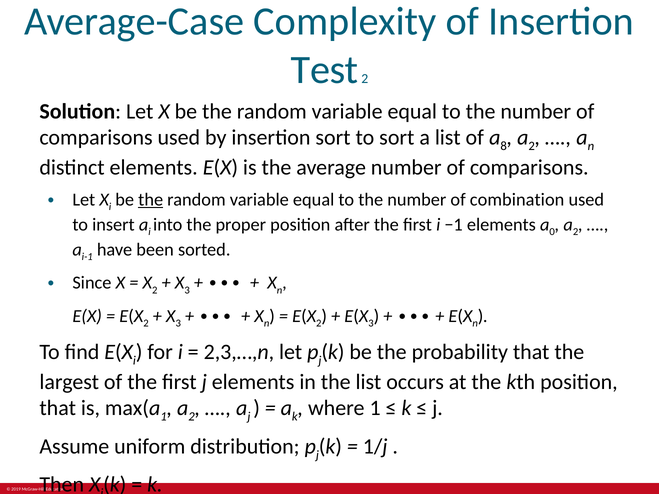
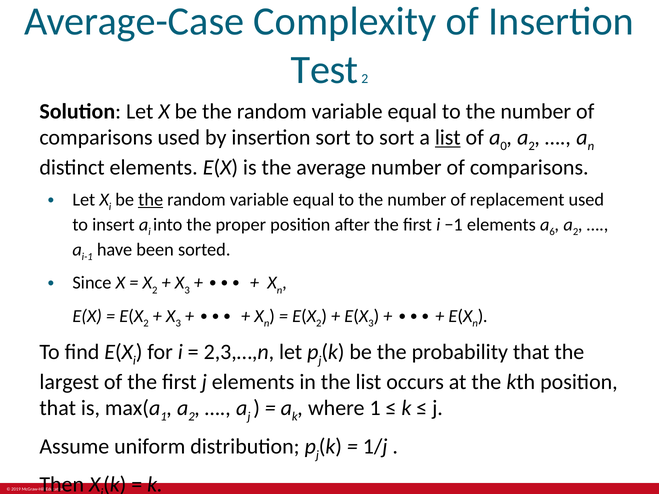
list at (448, 138) underline: none -> present
8: 8 -> 0
combination: combination -> replacement
0: 0 -> 6
